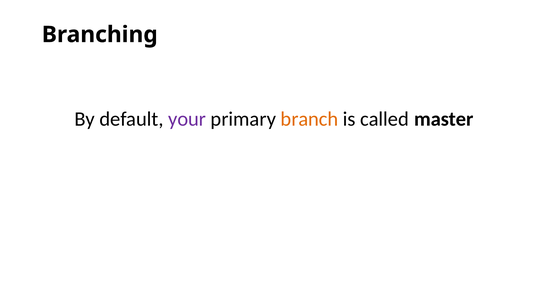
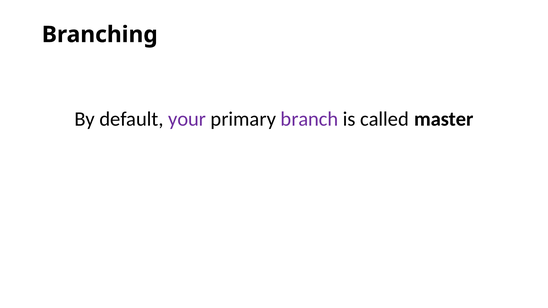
branch colour: orange -> purple
